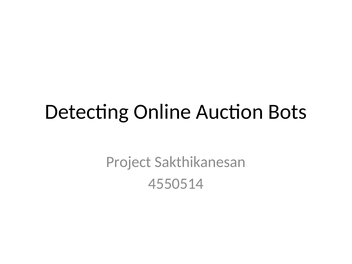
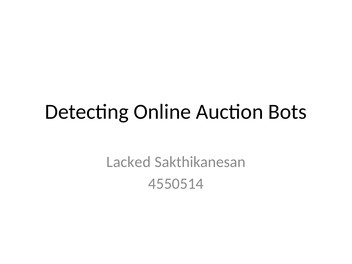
Project: Project -> Lacked
